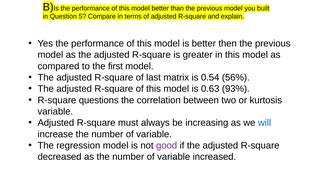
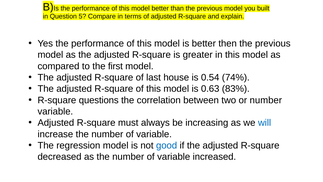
matrix: matrix -> house
56%: 56% -> 74%
93%: 93% -> 83%
or kurtosis: kurtosis -> number
good colour: purple -> blue
